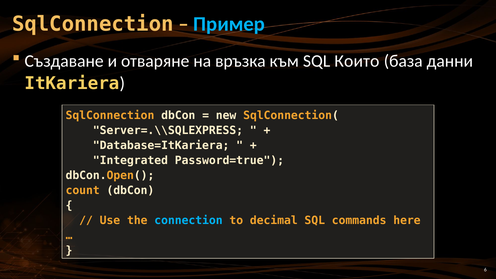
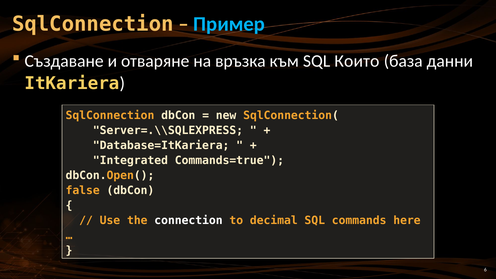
Password=true: Password=true -> Commands=true
count: count -> false
connection colour: light blue -> white
